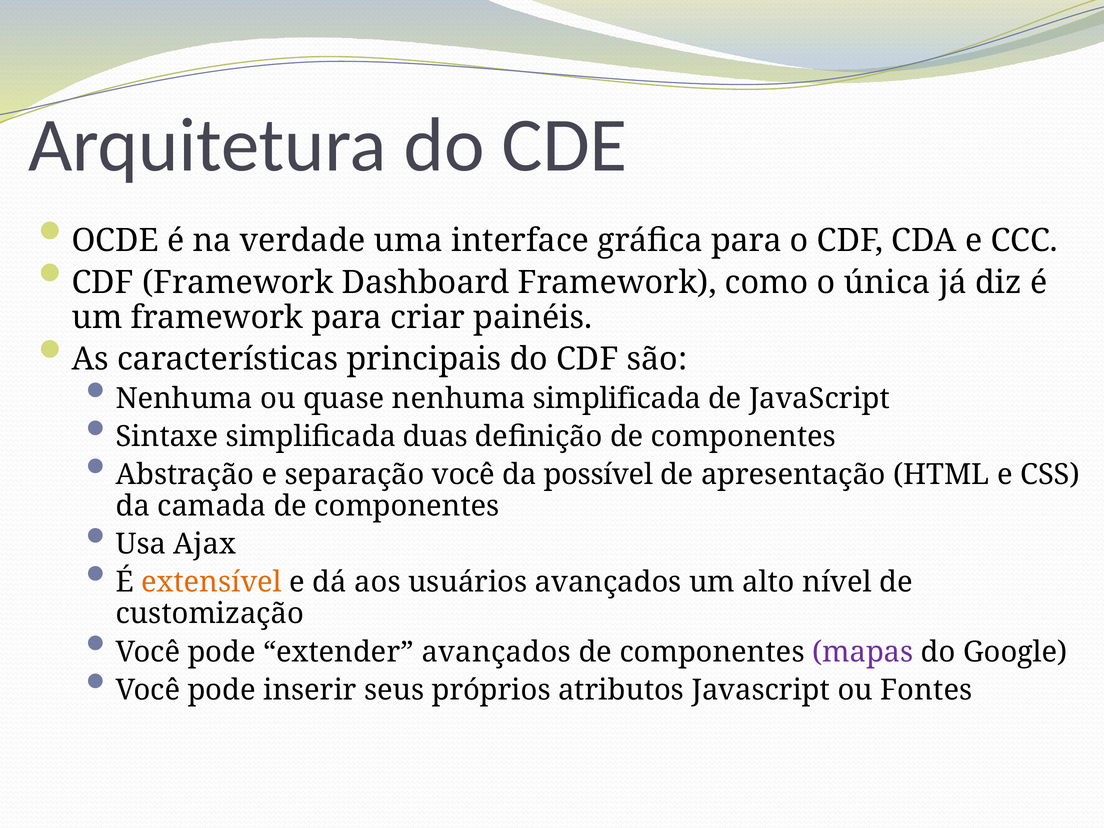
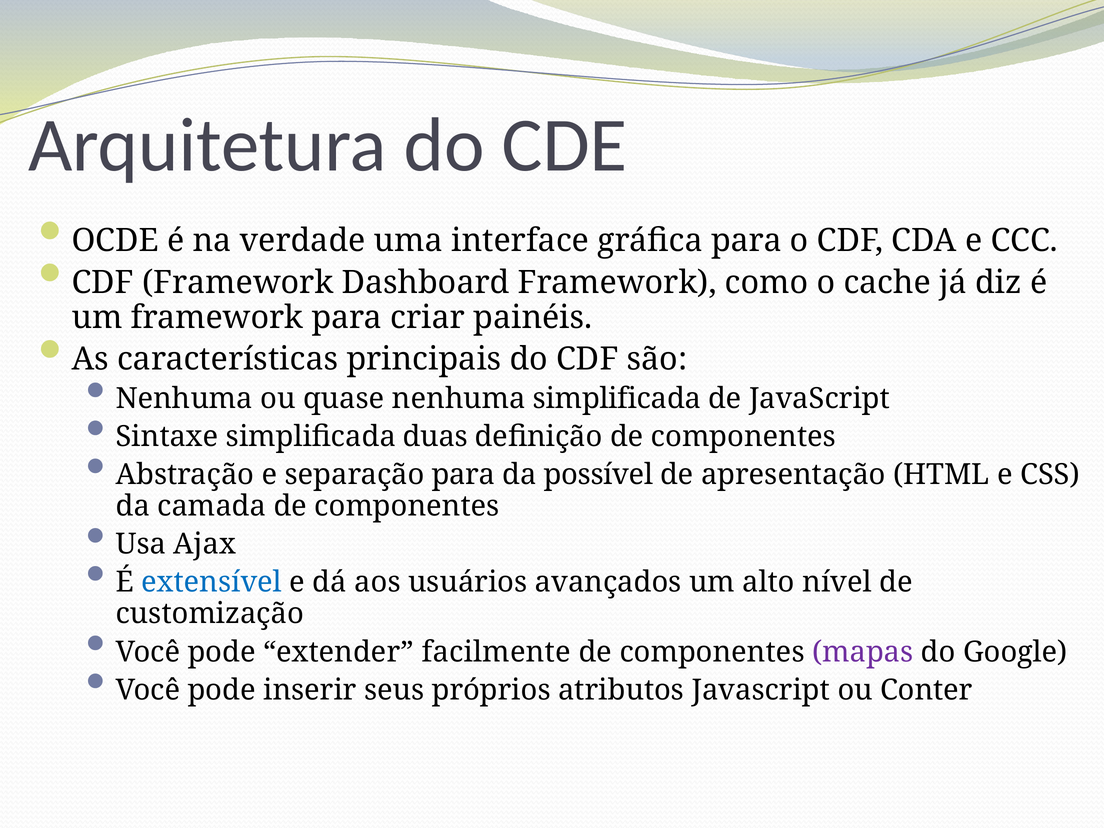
única: única -> cache
separação você: você -> para
extensível colour: orange -> blue
extender avançados: avançados -> facilmente
Fontes: Fontes -> Conter
